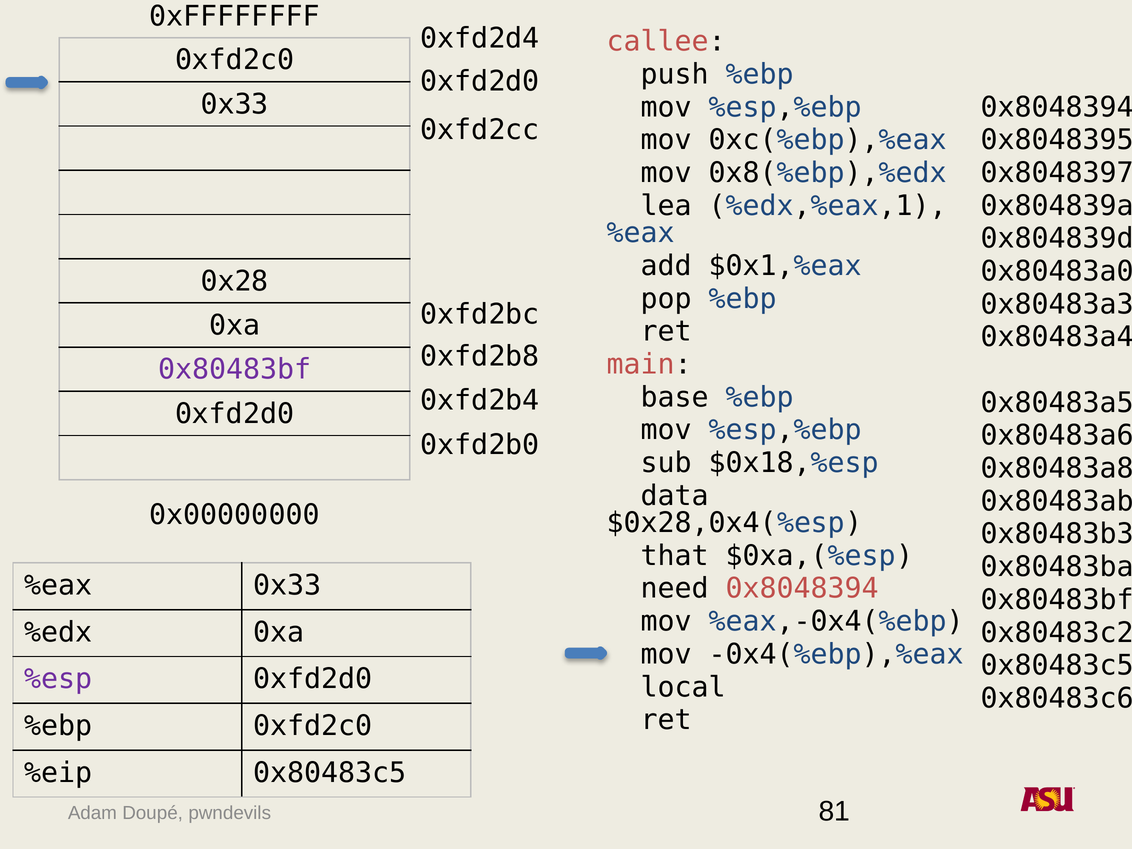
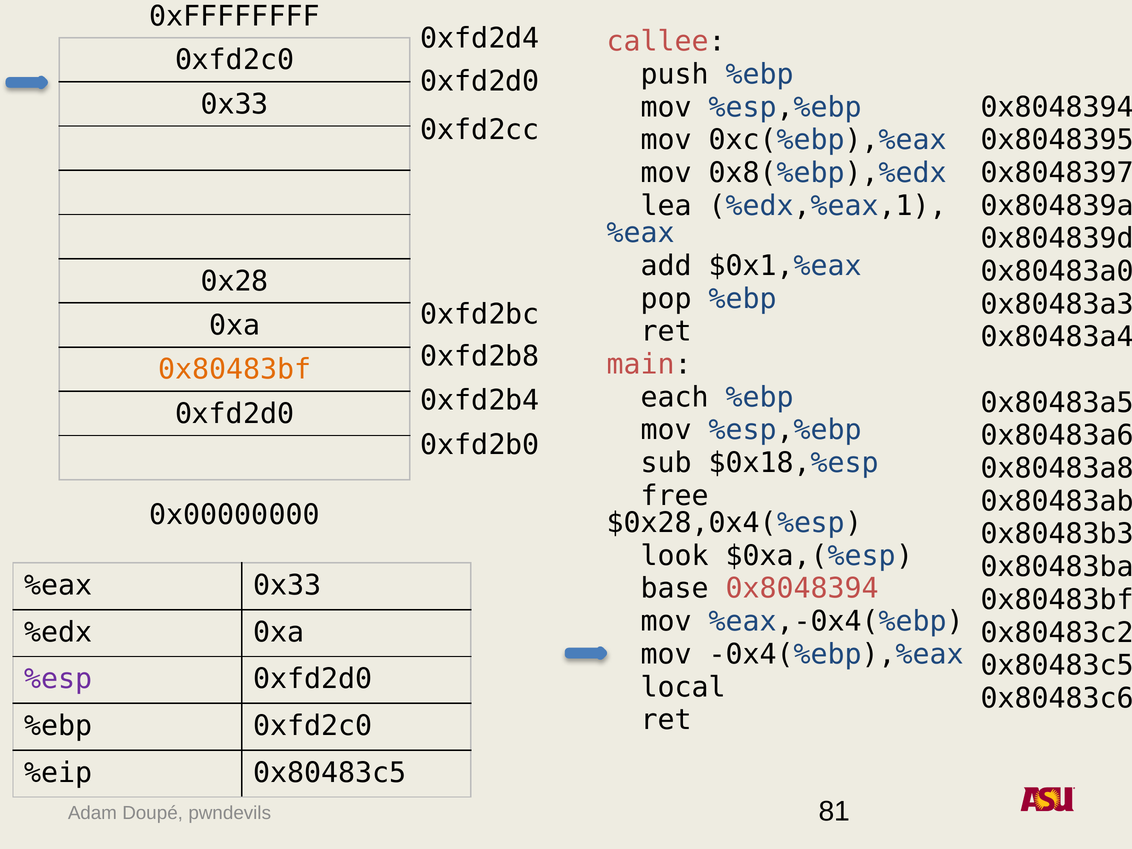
0x80483bf at (235, 370) colour: purple -> orange
base: base -> each
data: data -> free
that: that -> look
need: need -> base
